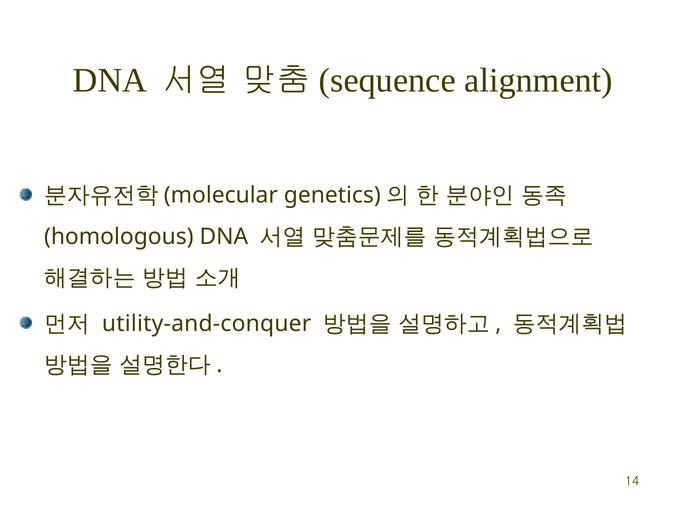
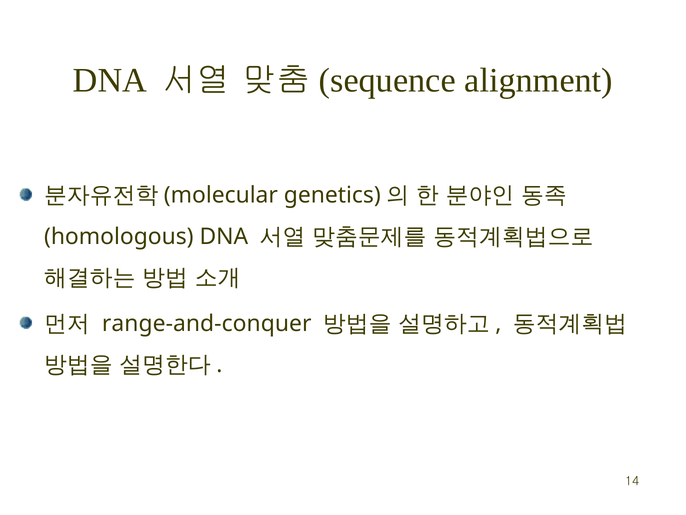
utility-and-conquer: utility-and-conquer -> range-and-conquer
